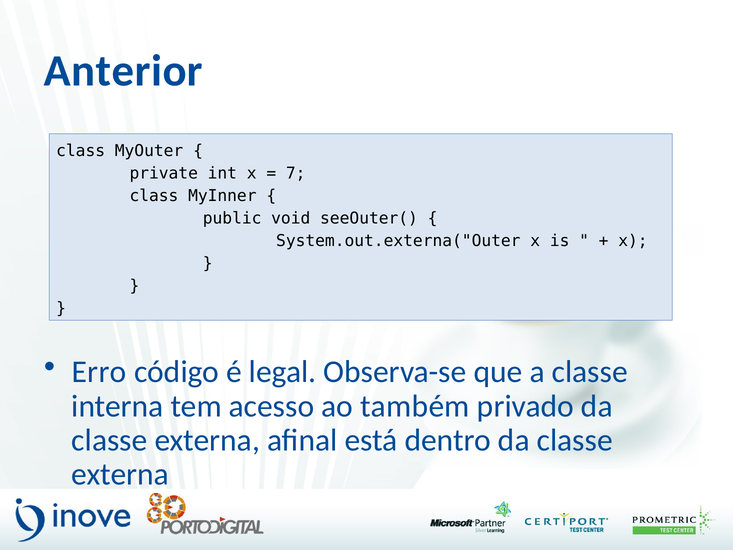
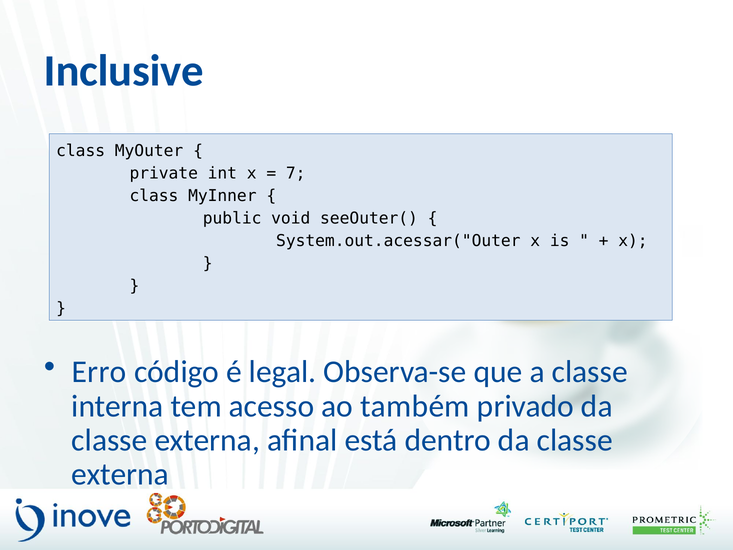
Anterior: Anterior -> Inclusive
System.out.externa("Outer: System.out.externa("Outer -> System.out.acessar("Outer
